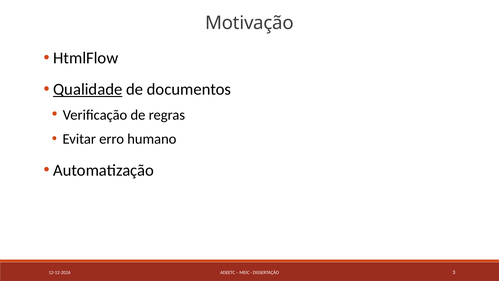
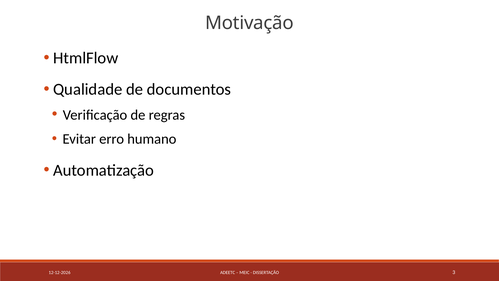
Qualidade underline: present -> none
